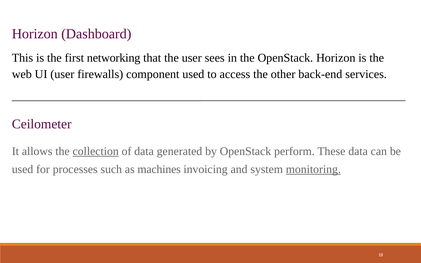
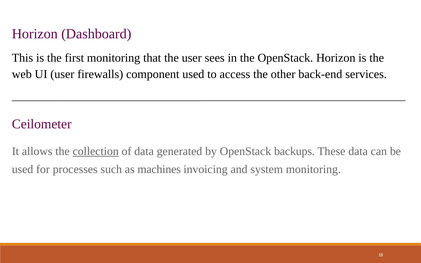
first networking: networking -> monitoring
perform: perform -> backups
monitoring at (313, 170) underline: present -> none
